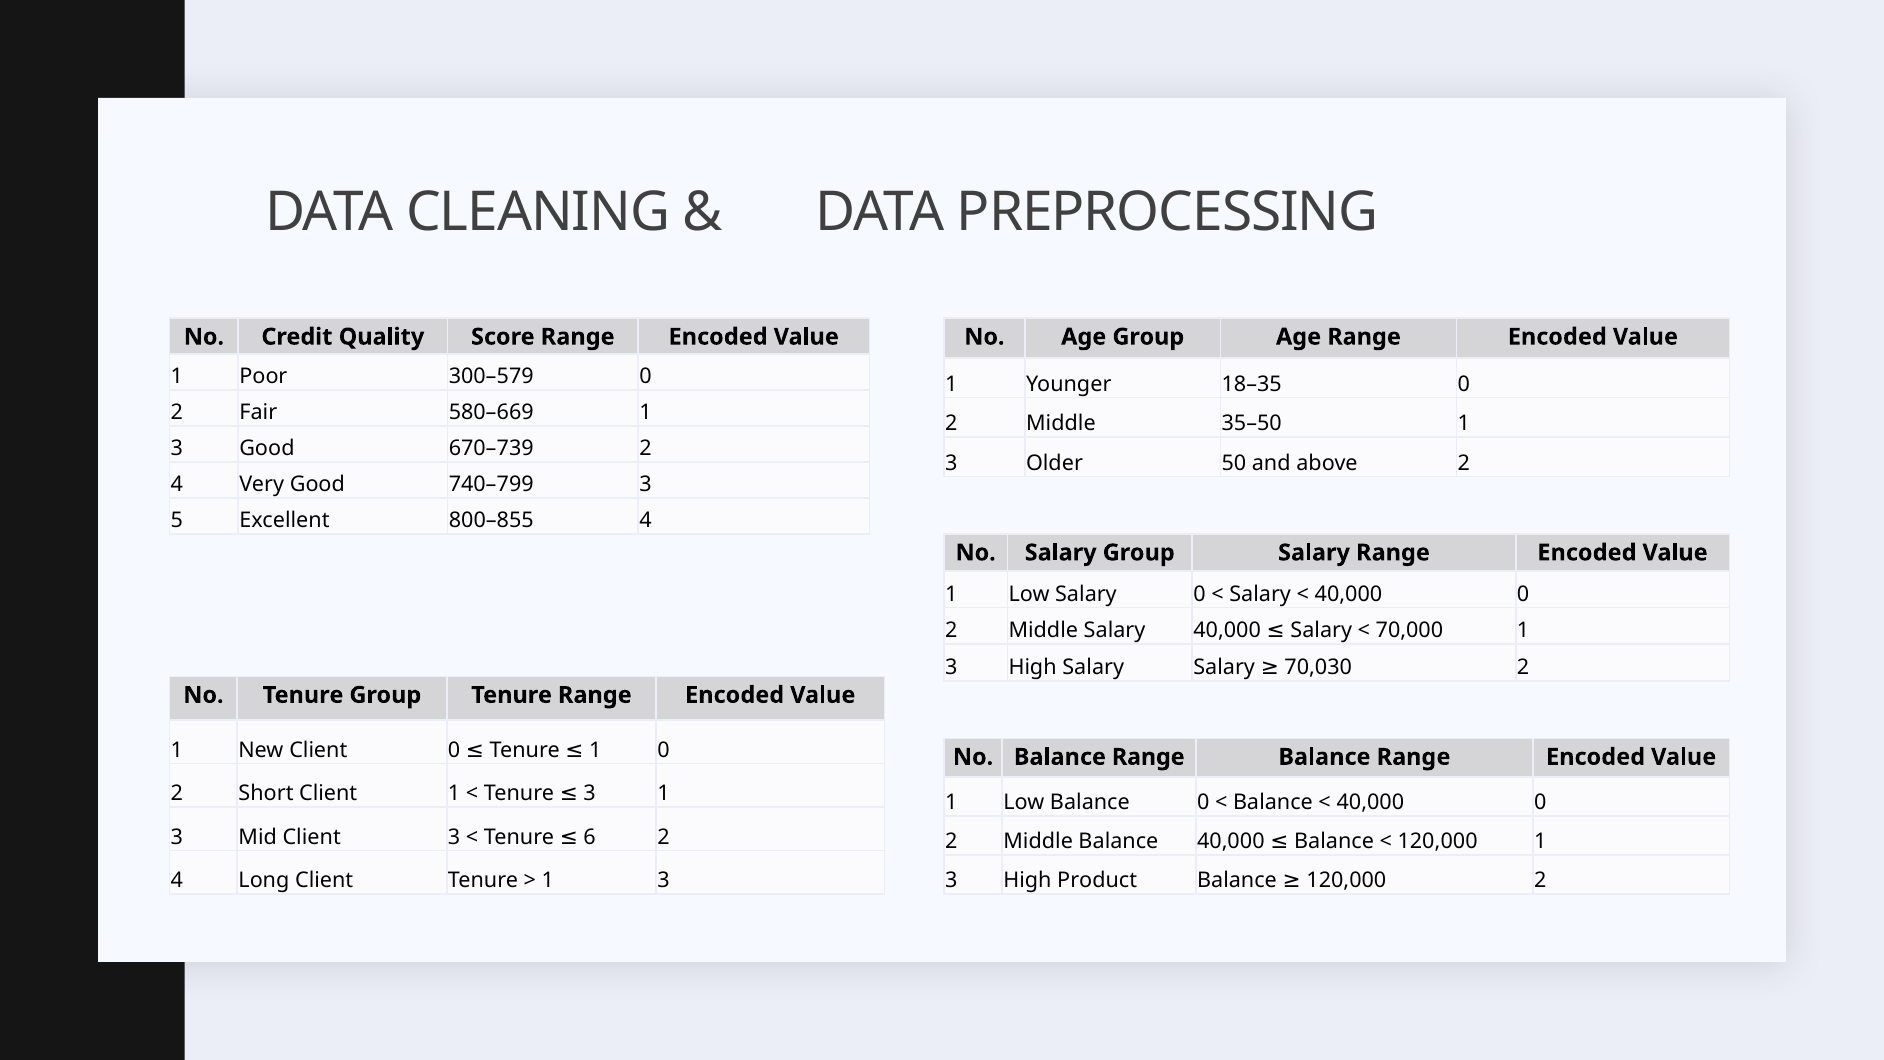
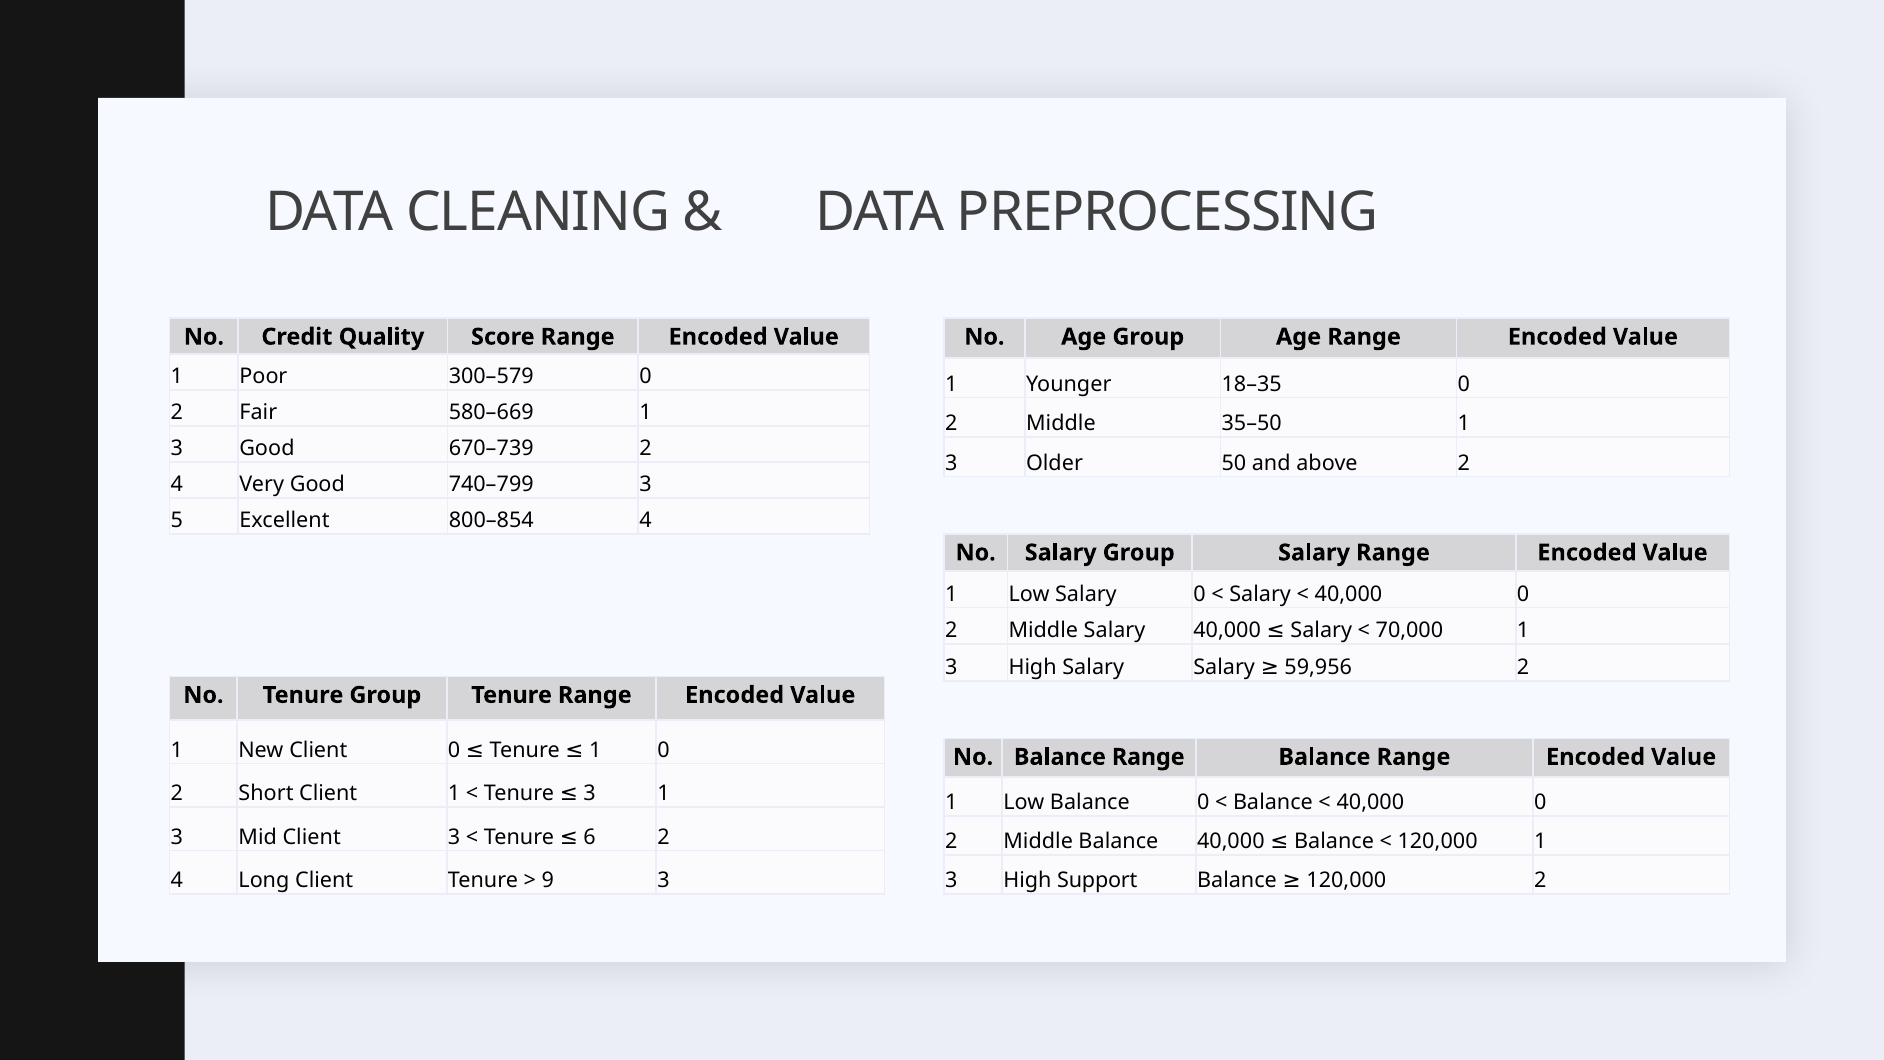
800–855: 800–855 -> 800–854
70,030: 70,030 -> 59,956
1 at (548, 880): 1 -> 9
Product: Product -> Support
